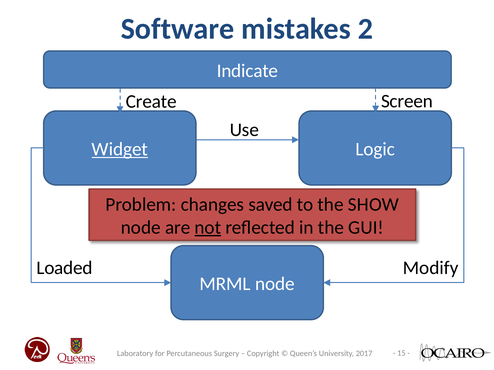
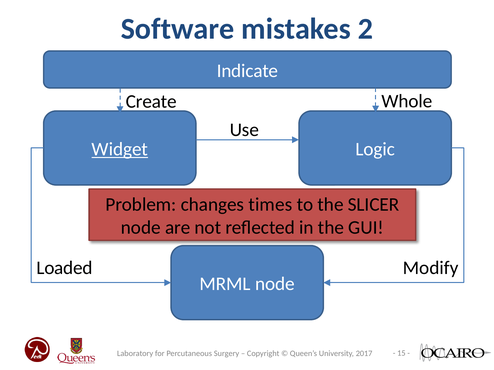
Screen: Screen -> Whole
saved: saved -> times
SHOW: SHOW -> SLICER
not underline: present -> none
